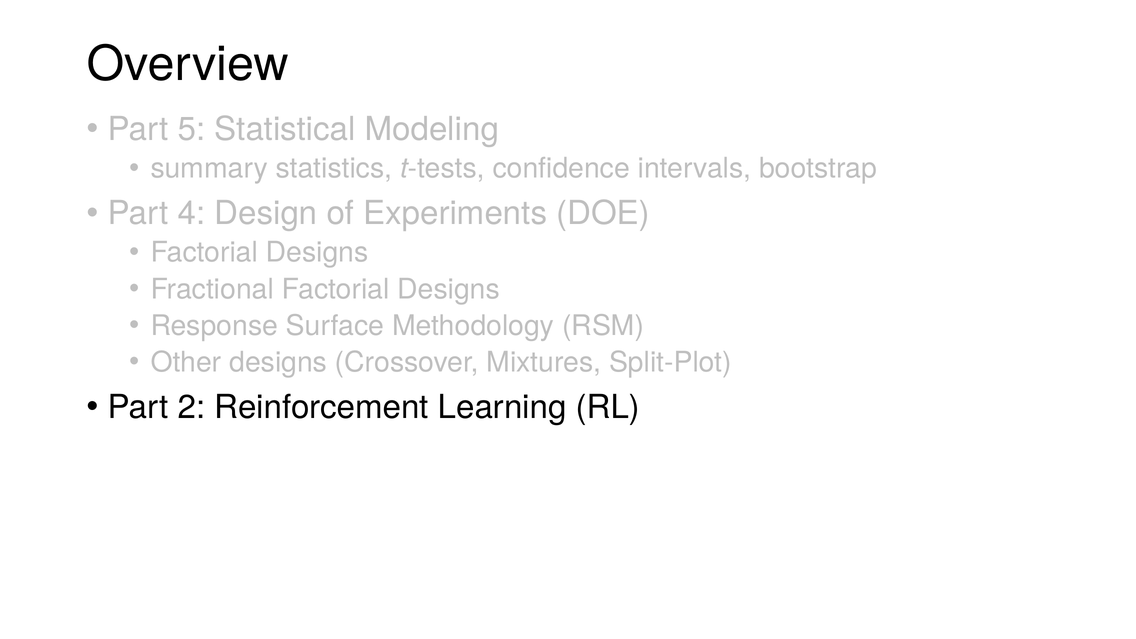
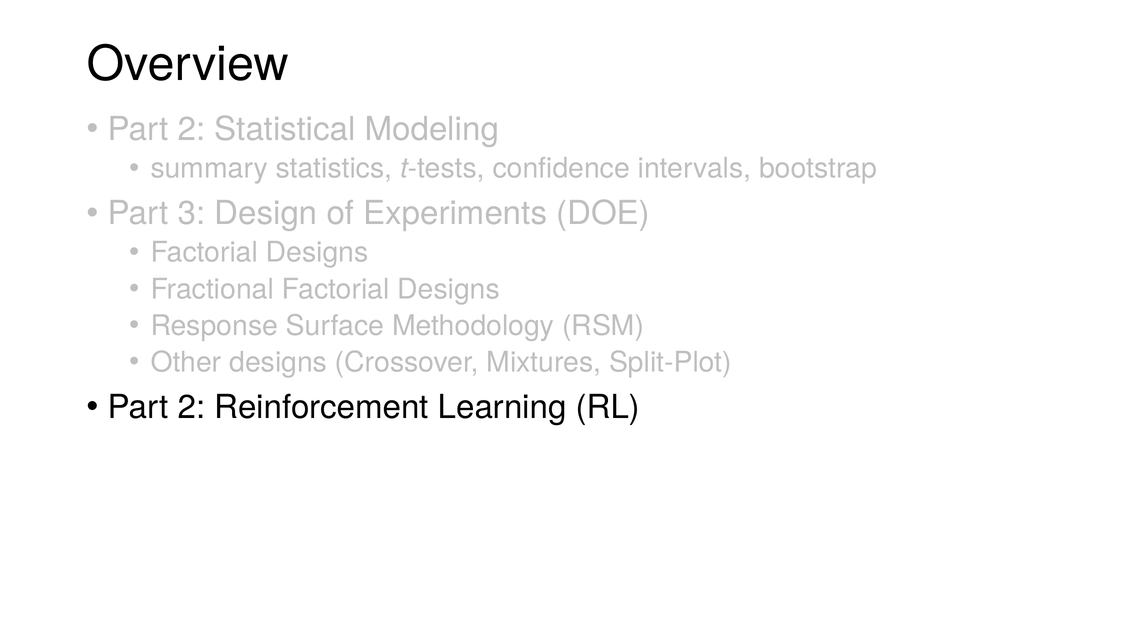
5 at (191, 129): 5 -> 2
4: 4 -> 3
